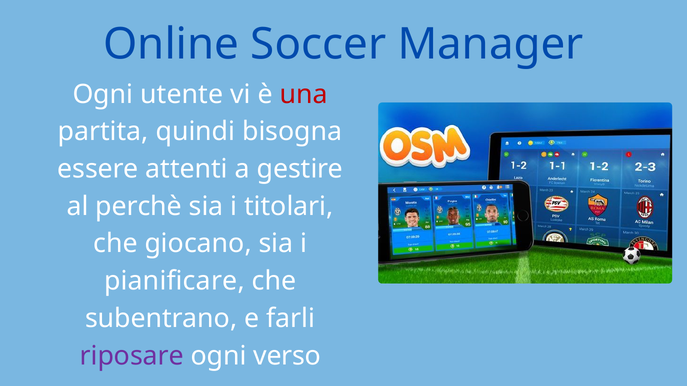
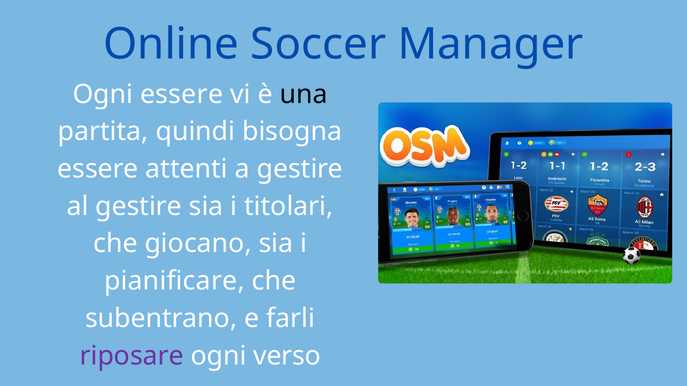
Ogni utente: utente -> essere
una colour: red -> black
al perchè: perchè -> gestire
